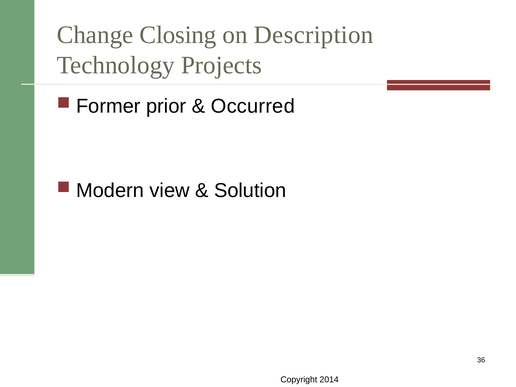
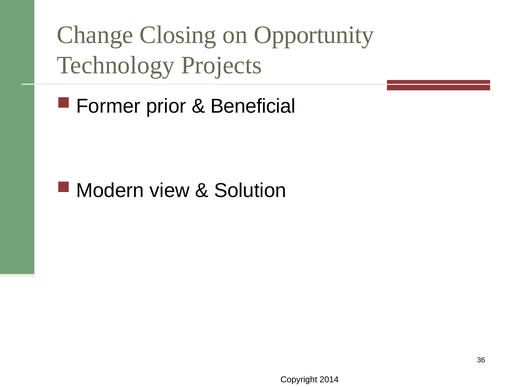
Description: Description -> Opportunity
Occurred: Occurred -> Beneficial
